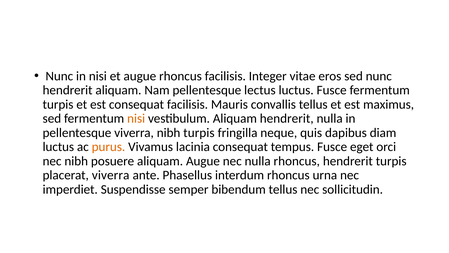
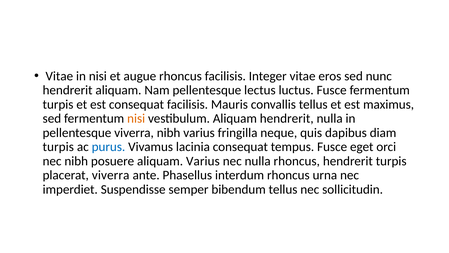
Nunc at (59, 76): Nunc -> Vitae
nibh turpis: turpis -> varius
luctus at (58, 147): luctus -> turpis
purus colour: orange -> blue
aliquam Augue: Augue -> Varius
